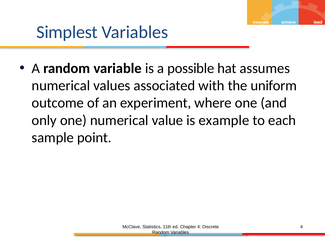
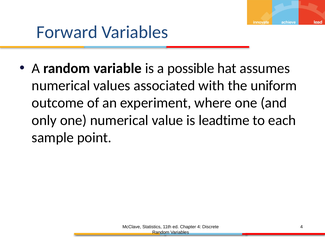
Simplest: Simplest -> Forward
example: example -> leadtime
